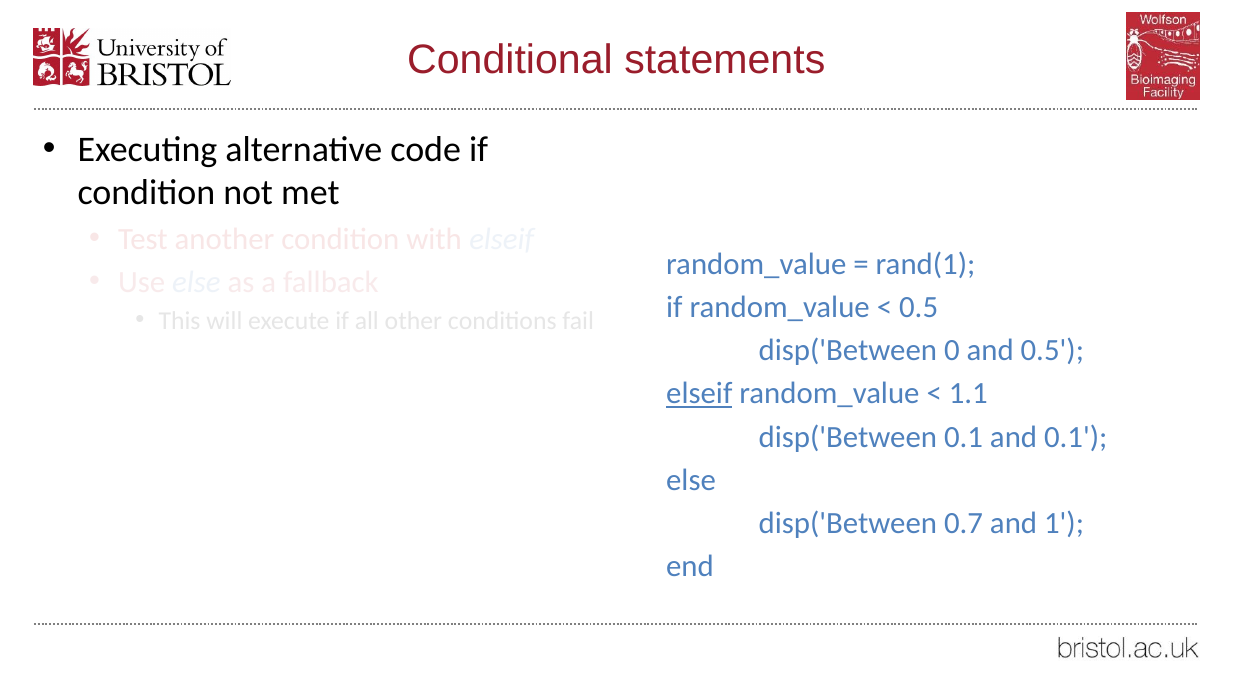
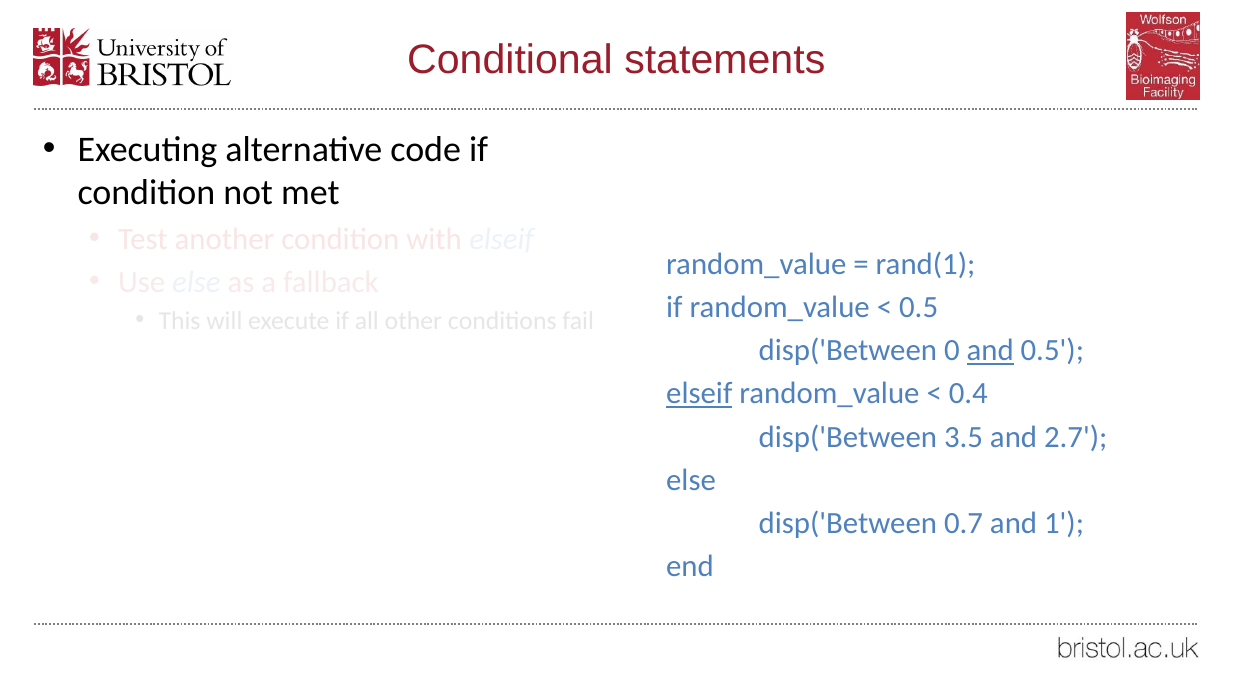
and at (990, 350) underline: none -> present
1.1: 1.1 -> 0.4
disp('Between 0.1: 0.1 -> 3.5
and 0.1: 0.1 -> 2.7
